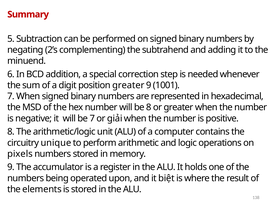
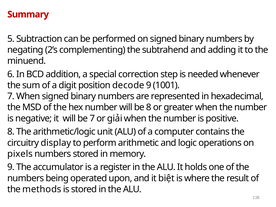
position greater: greater -> decode
unique: unique -> display
elements: elements -> methods
